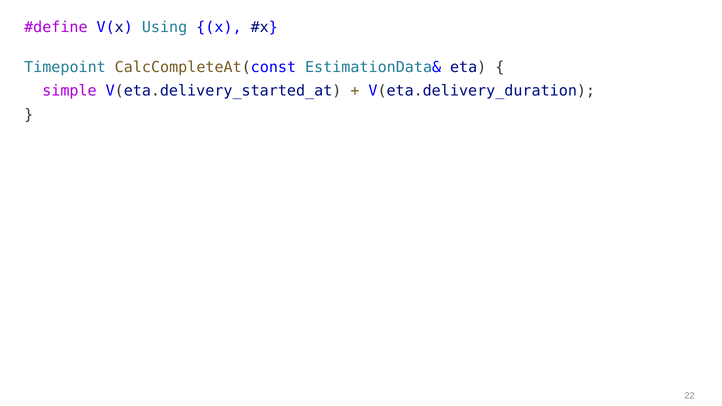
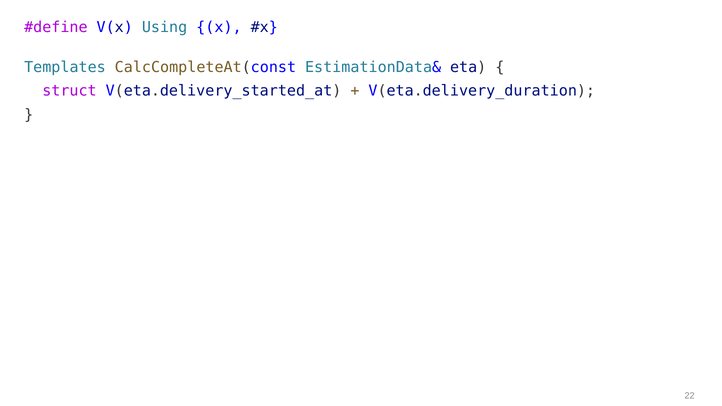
Timepoint: Timepoint -> Templates
simple: simple -> struct
